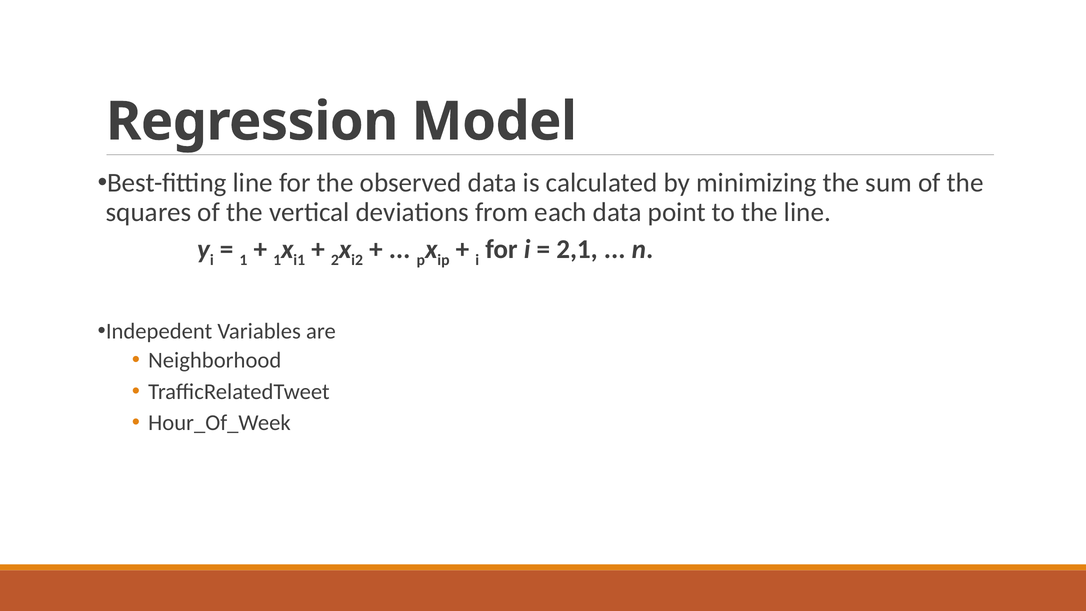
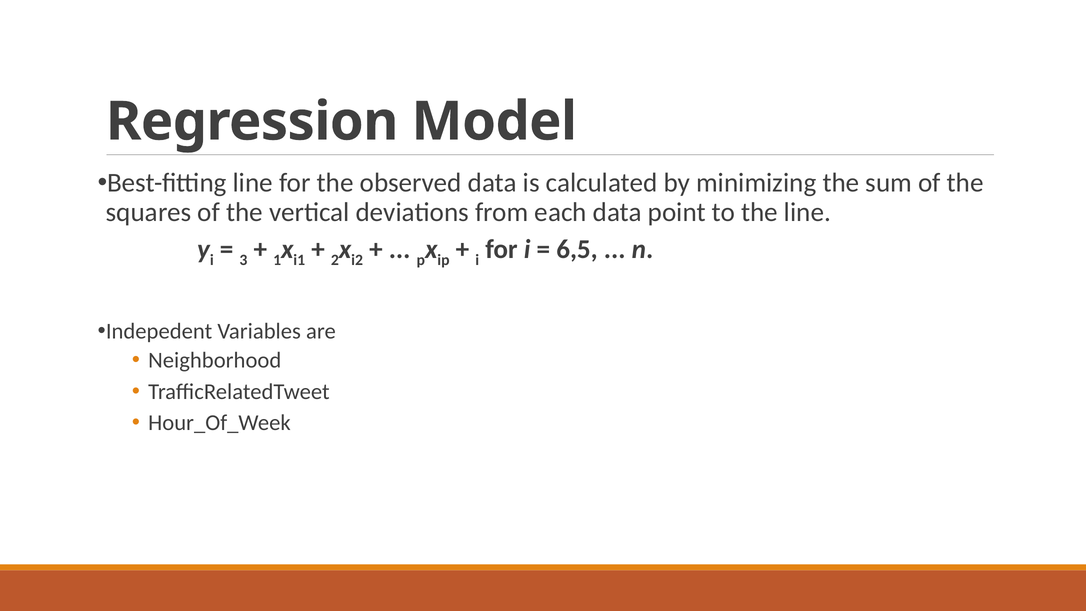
1 at (243, 260): 1 -> 3
2,1: 2,1 -> 6,5
